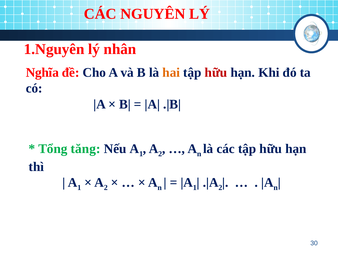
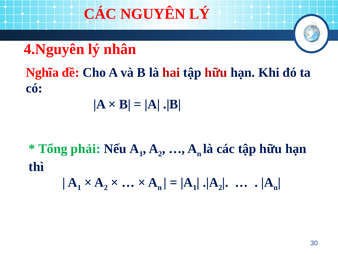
1.Nguyên: 1.Nguyên -> 4.Nguyên
hai colour: orange -> red
tăng: tăng -> phải
